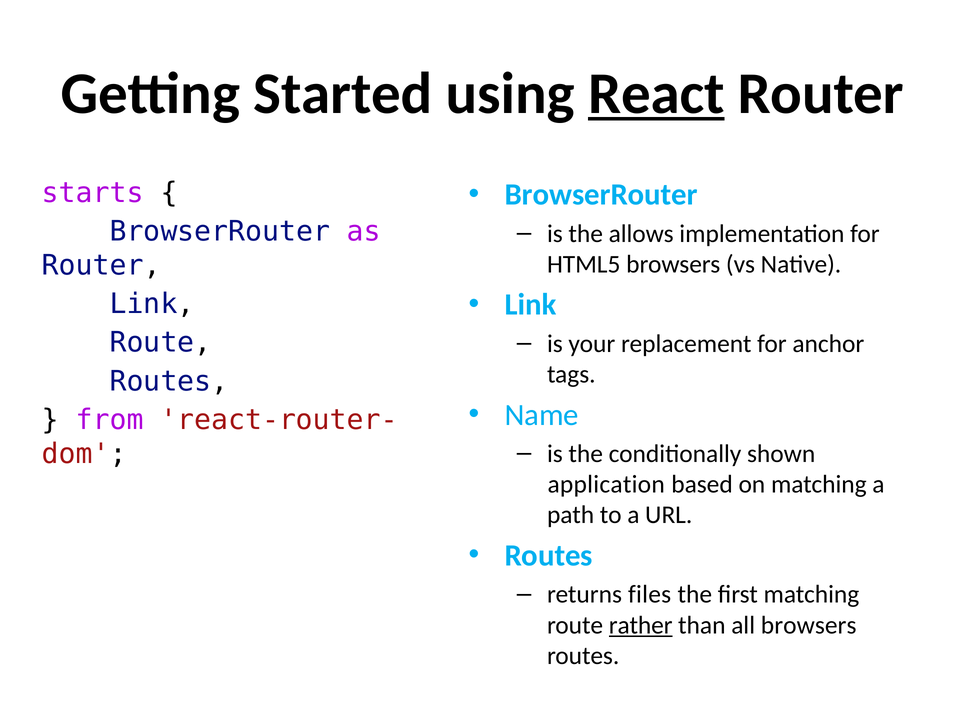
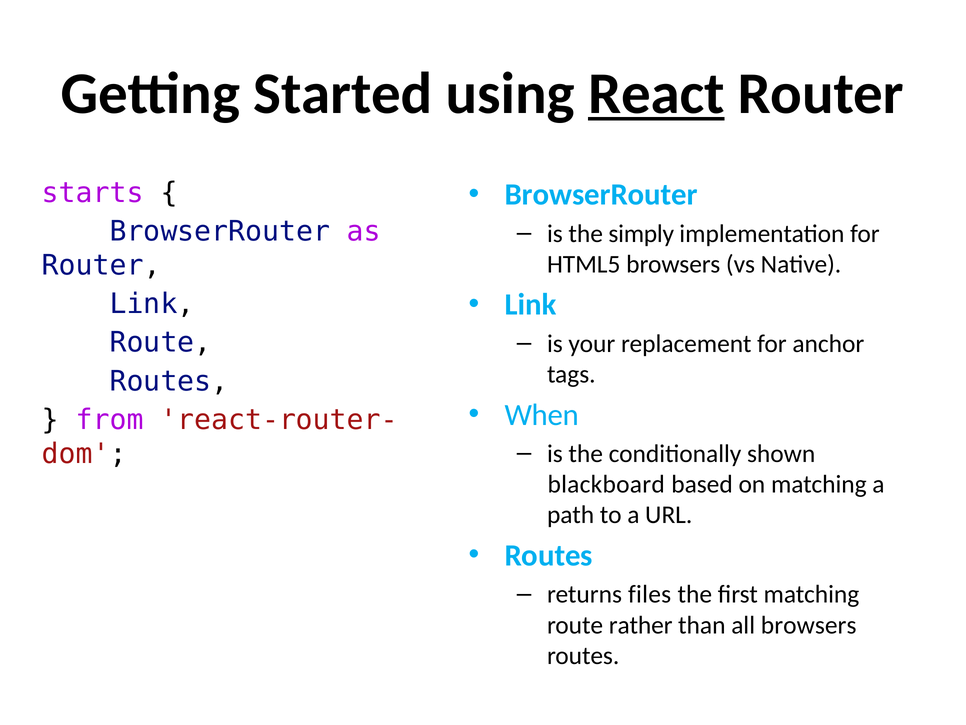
allows: allows -> simply
Name: Name -> When
application: application -> blackboard
rather underline: present -> none
